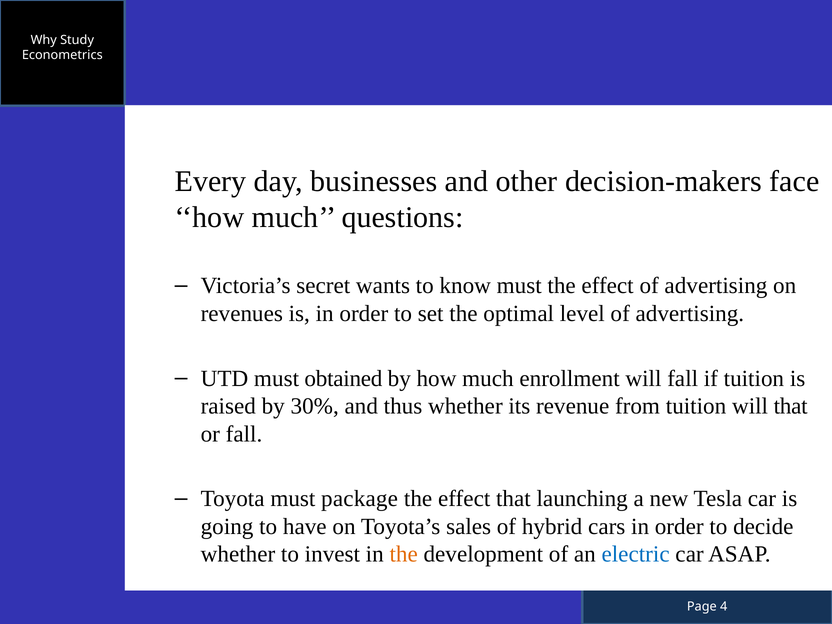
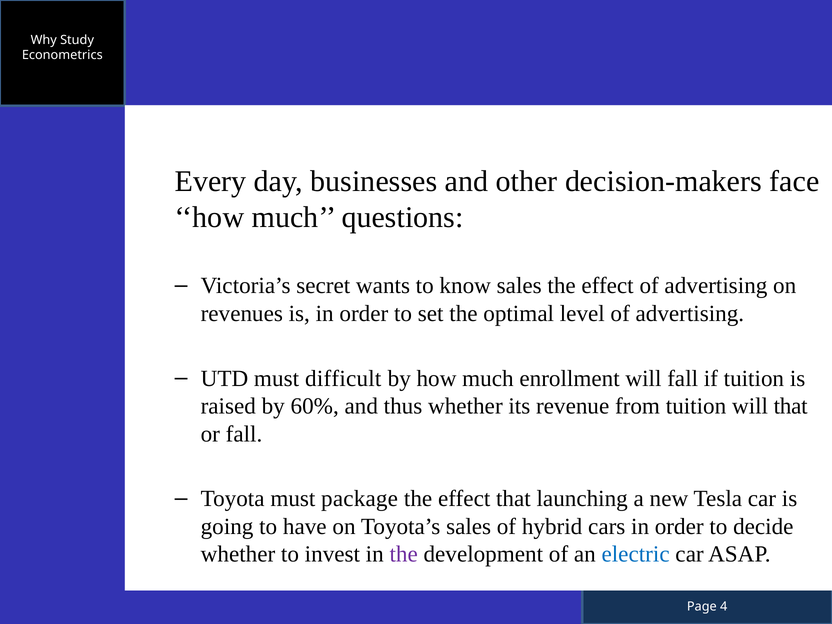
know must: must -> sales
obtained: obtained -> difficult
30%: 30% -> 60%
the at (404, 554) colour: orange -> purple
